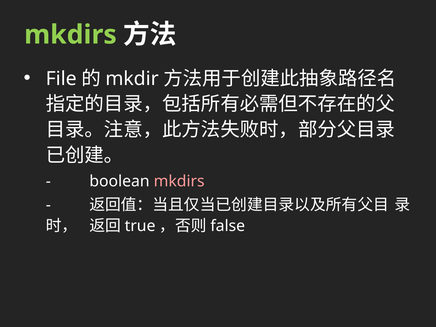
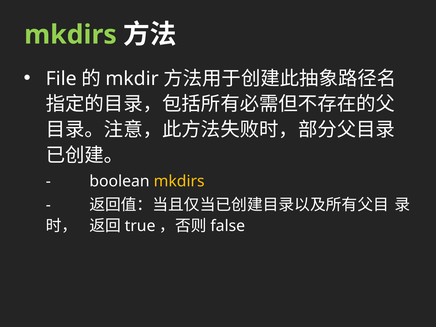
mkdirs at (179, 181) colour: pink -> yellow
